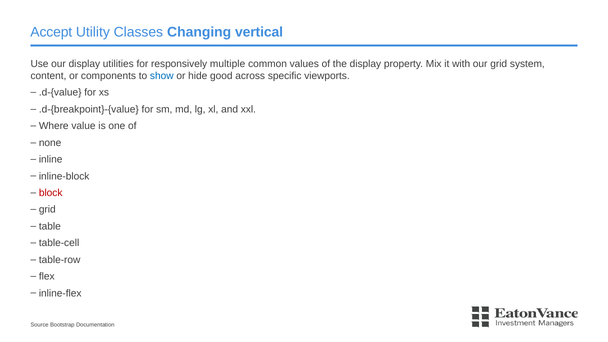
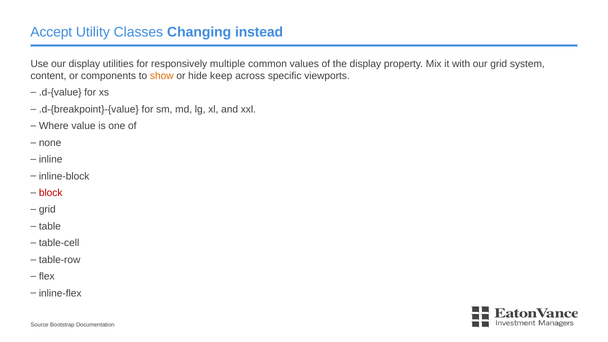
vertical: vertical -> instead
show colour: blue -> orange
good: good -> keep
